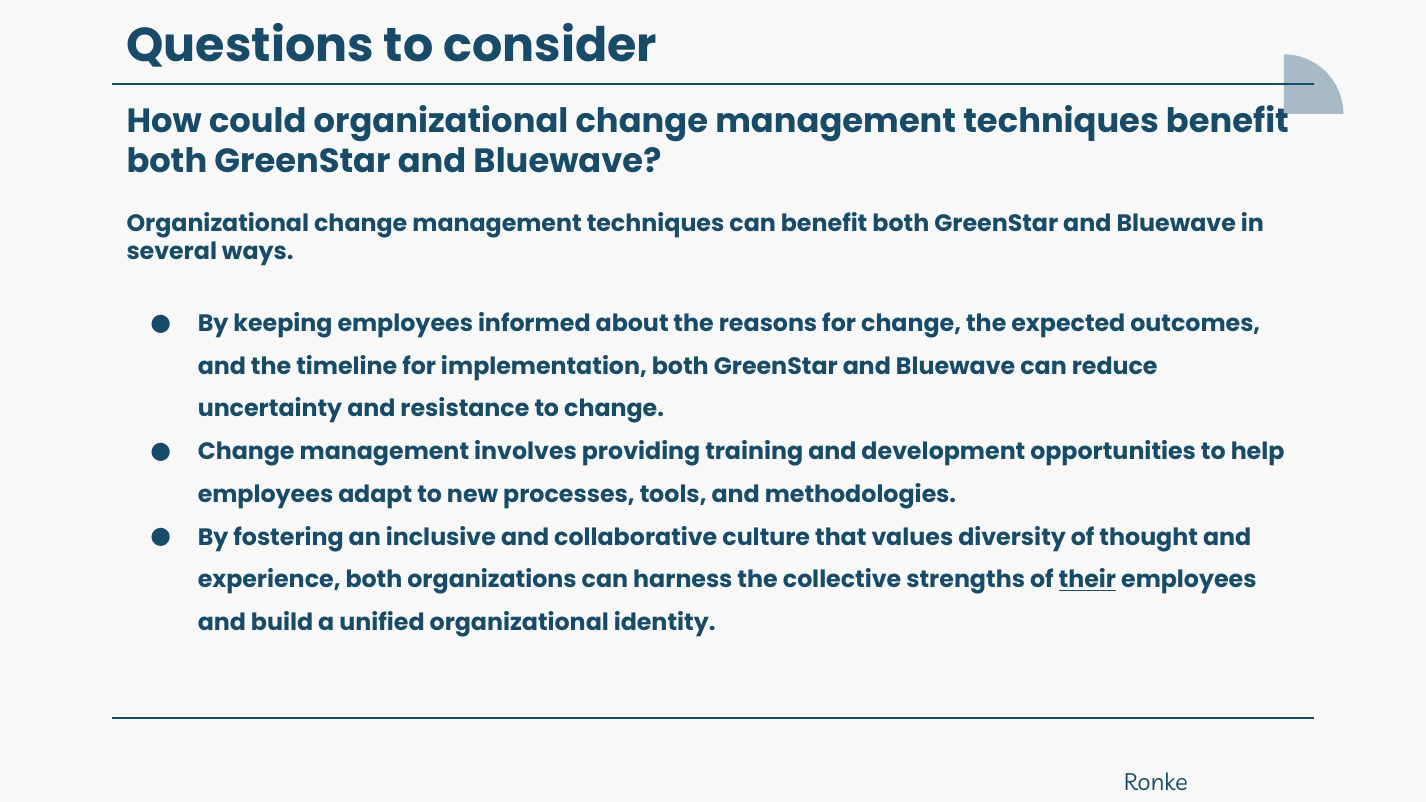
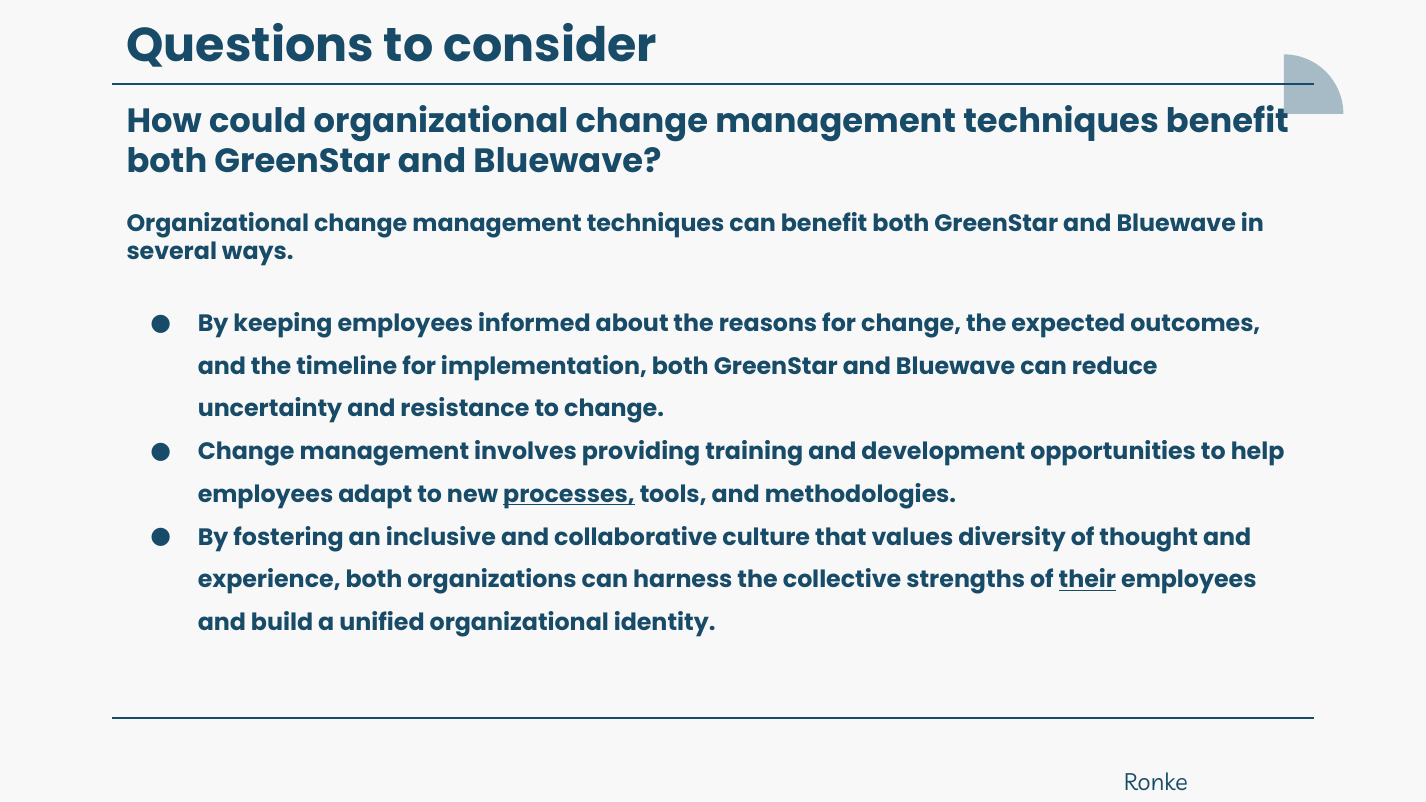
processes underline: none -> present
